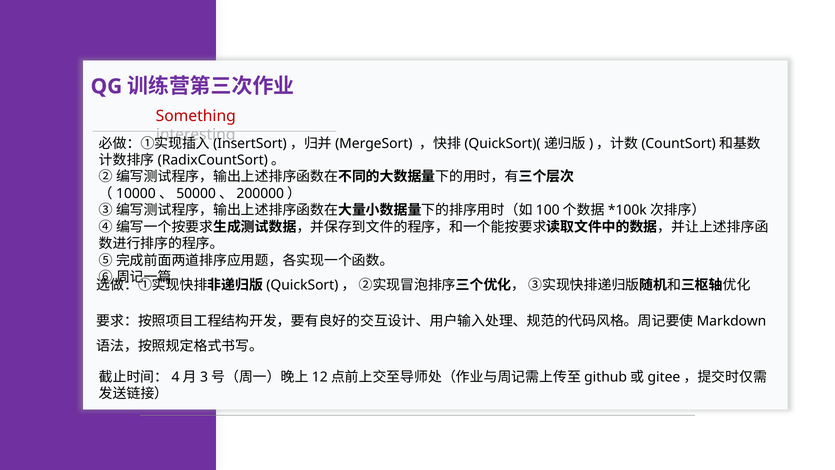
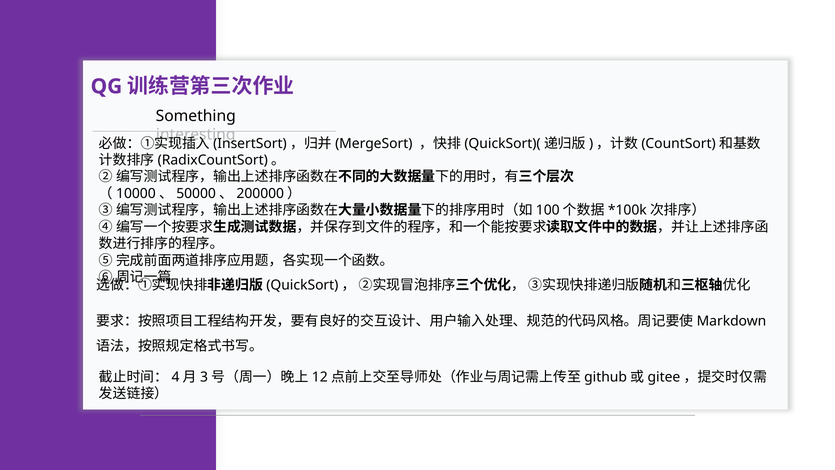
Something colour: red -> black
